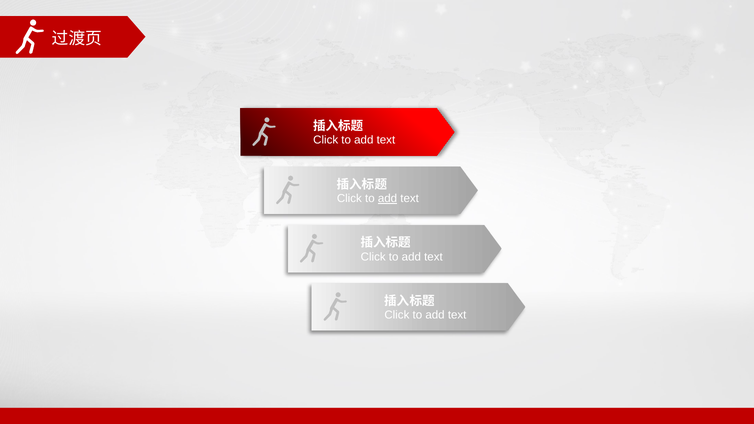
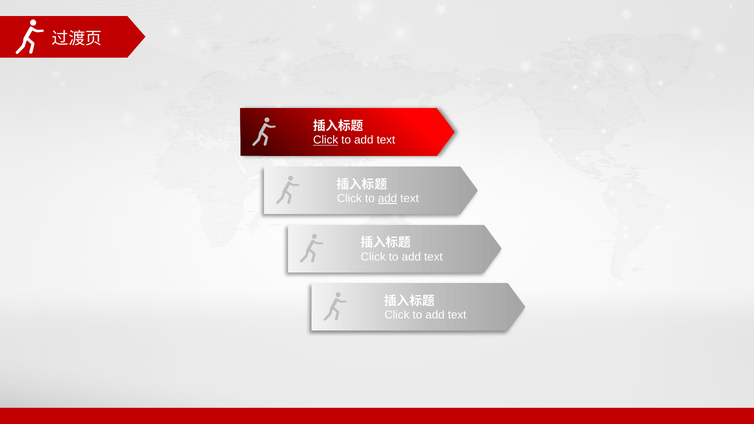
Click at (326, 140) underline: none -> present
